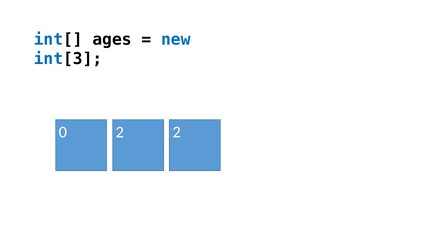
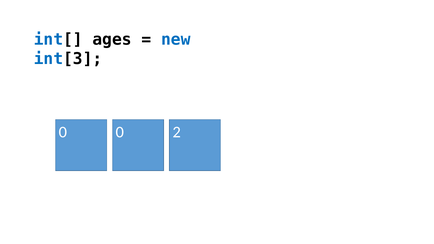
0 2: 2 -> 0
